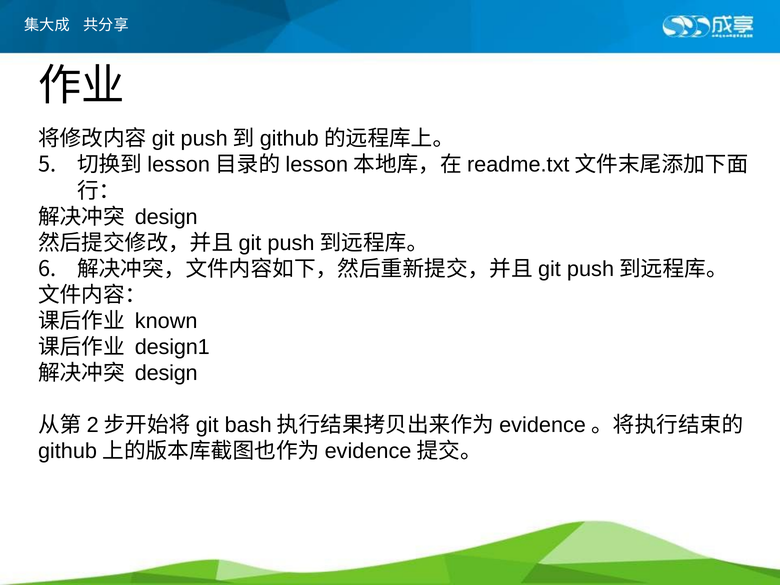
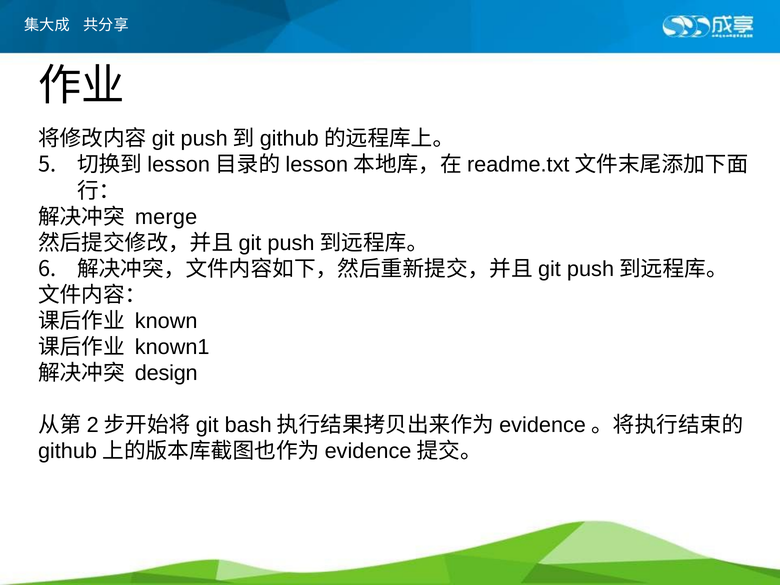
design at (166, 217): design -> merge
design1: design1 -> known1
